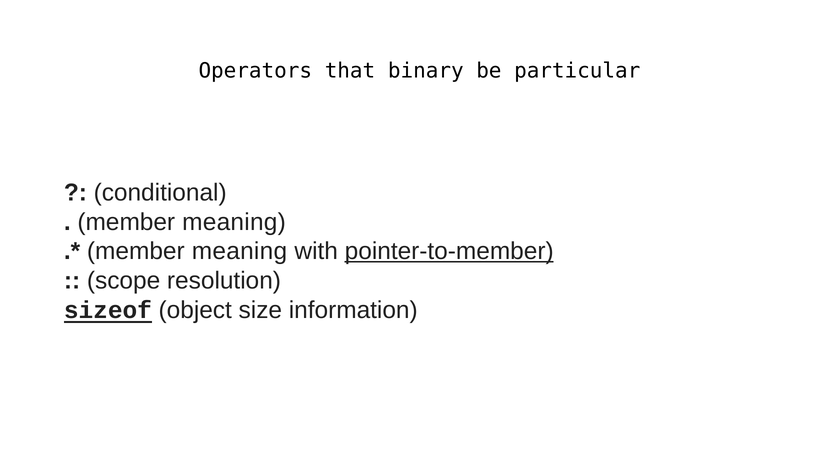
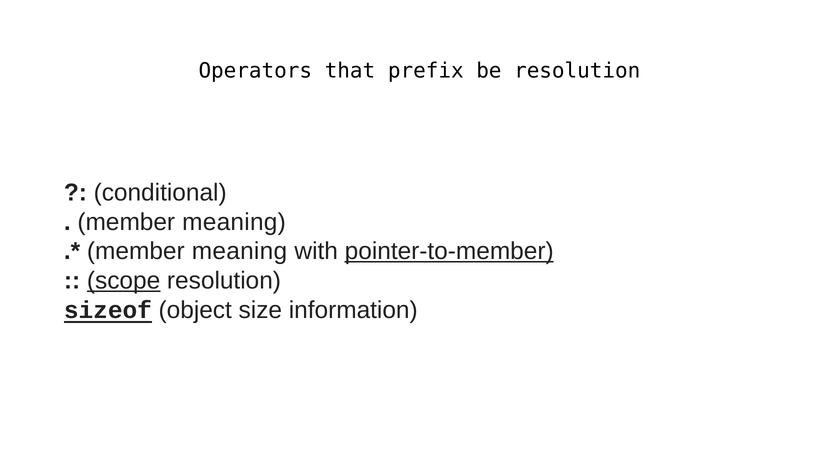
binary: binary -> prefix
be particular: particular -> resolution
scope underline: none -> present
